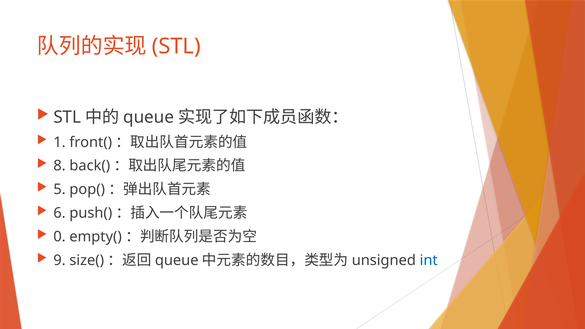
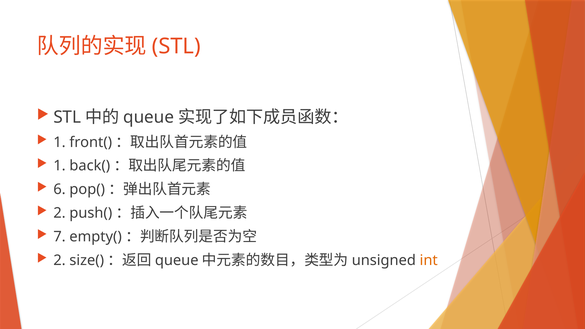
8 at (59, 166): 8 -> 1
5: 5 -> 6
6 at (59, 213): 6 -> 2
0: 0 -> 7
9 at (59, 260): 9 -> 2
int colour: blue -> orange
